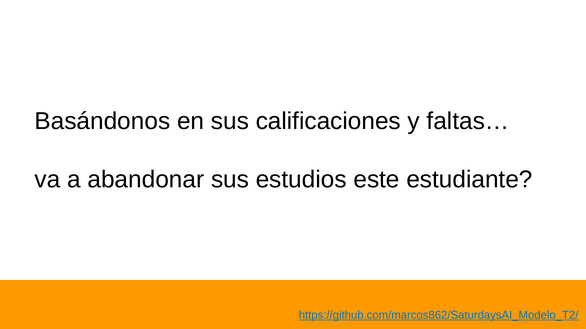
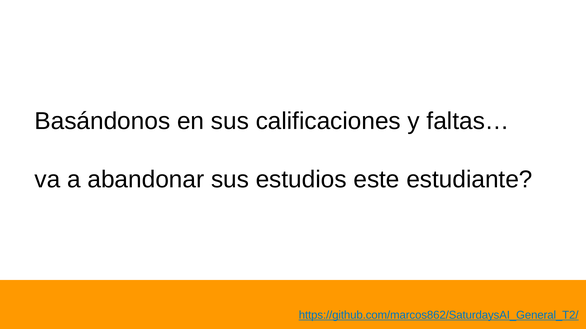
https://github.com/marcos862/SaturdaysAI_Modelo_T2/: https://github.com/marcos862/SaturdaysAI_Modelo_T2/ -> https://github.com/marcos862/SaturdaysAI_General_T2/
